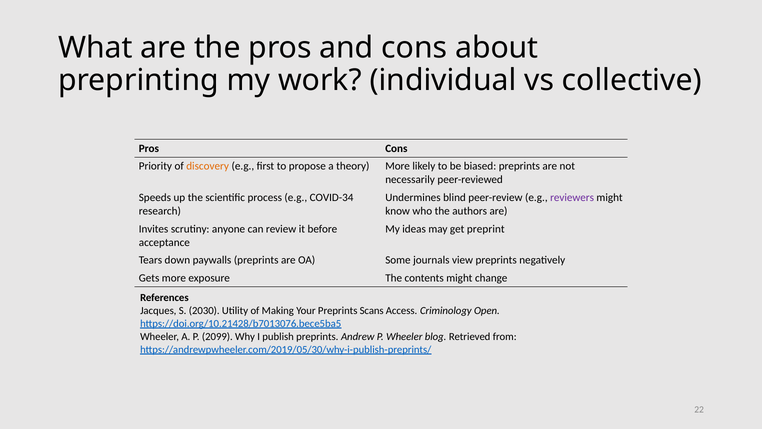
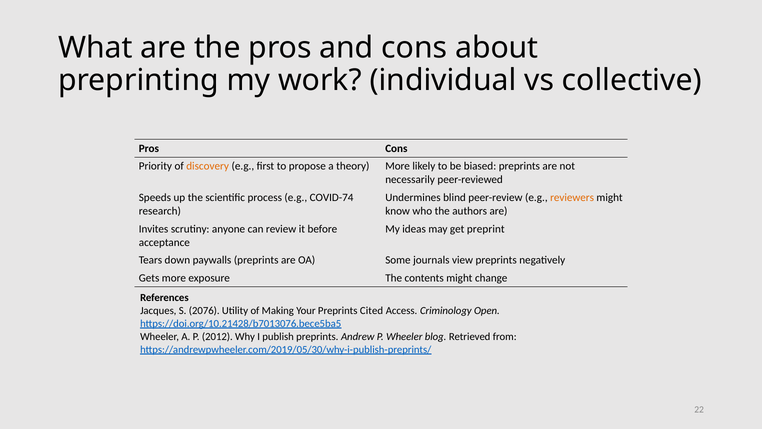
COVID-34: COVID-34 -> COVID-74
reviewers colour: purple -> orange
2030: 2030 -> 2076
Scans: Scans -> Cited
2099: 2099 -> 2012
